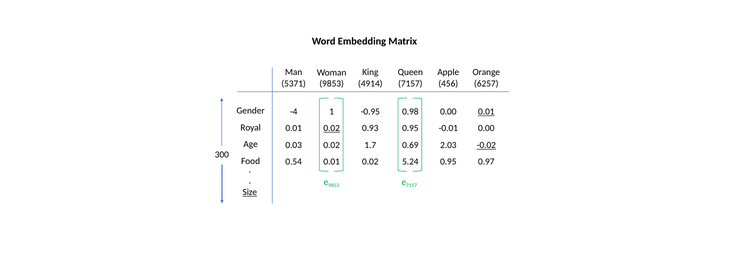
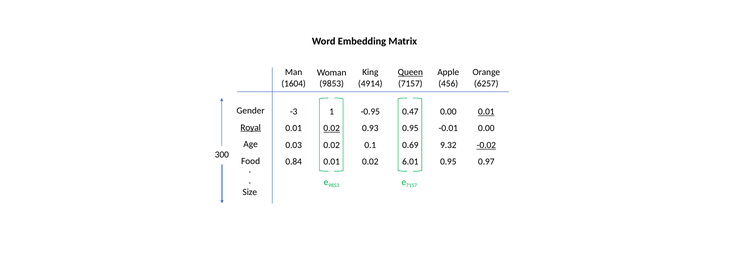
Queen underline: none -> present
5371: 5371 -> 1604
-4: -4 -> -3
0.98: 0.98 -> 0.47
Royal underline: none -> present
1.7: 1.7 -> 0.1
2.03: 2.03 -> 9.32
0.54: 0.54 -> 0.84
5.24: 5.24 -> 6.01
Size underline: present -> none
